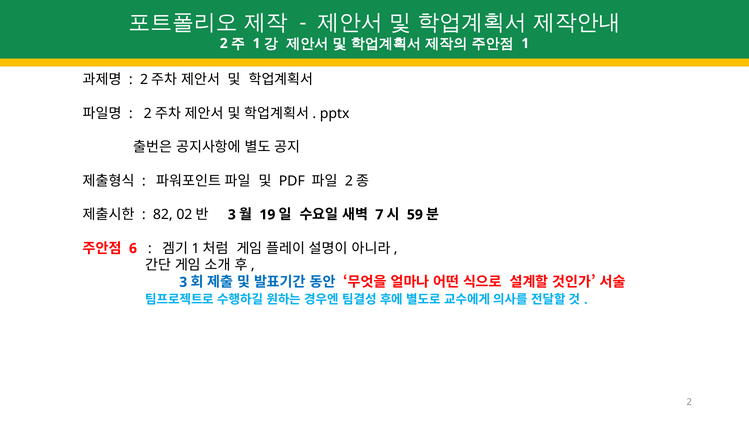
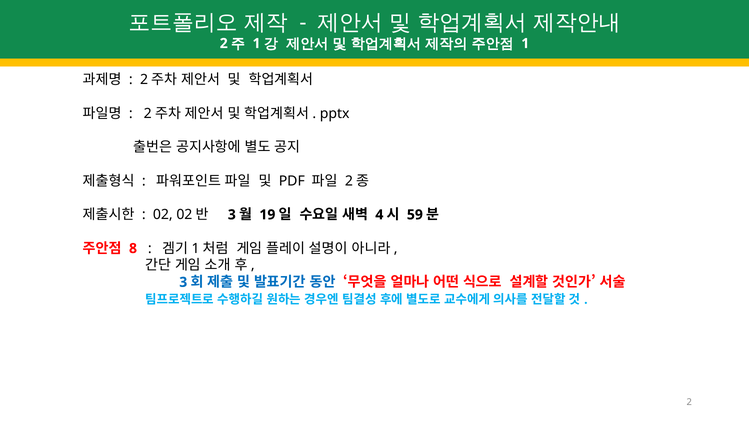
82: 82 -> 02
7: 7 -> 4
6: 6 -> 8
